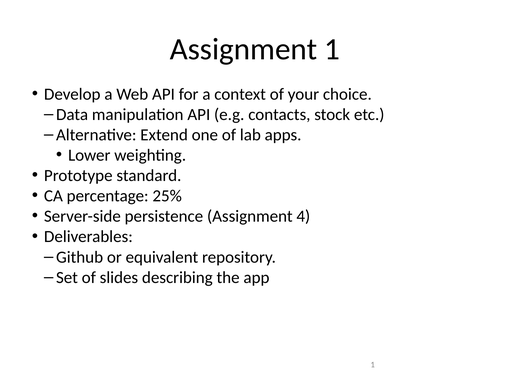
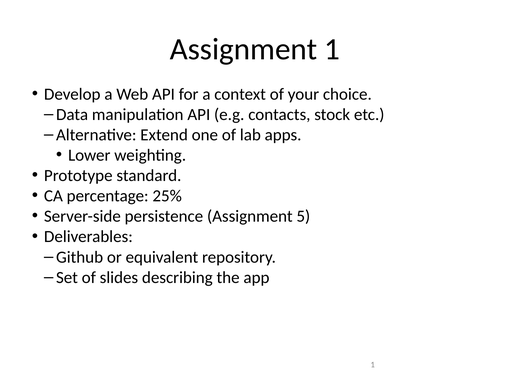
4: 4 -> 5
